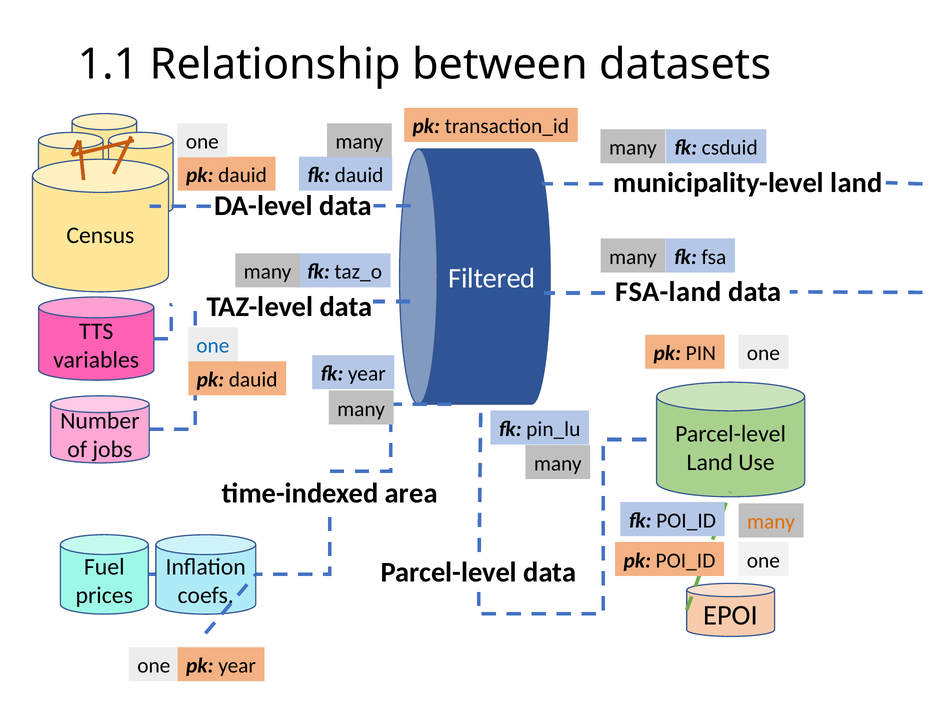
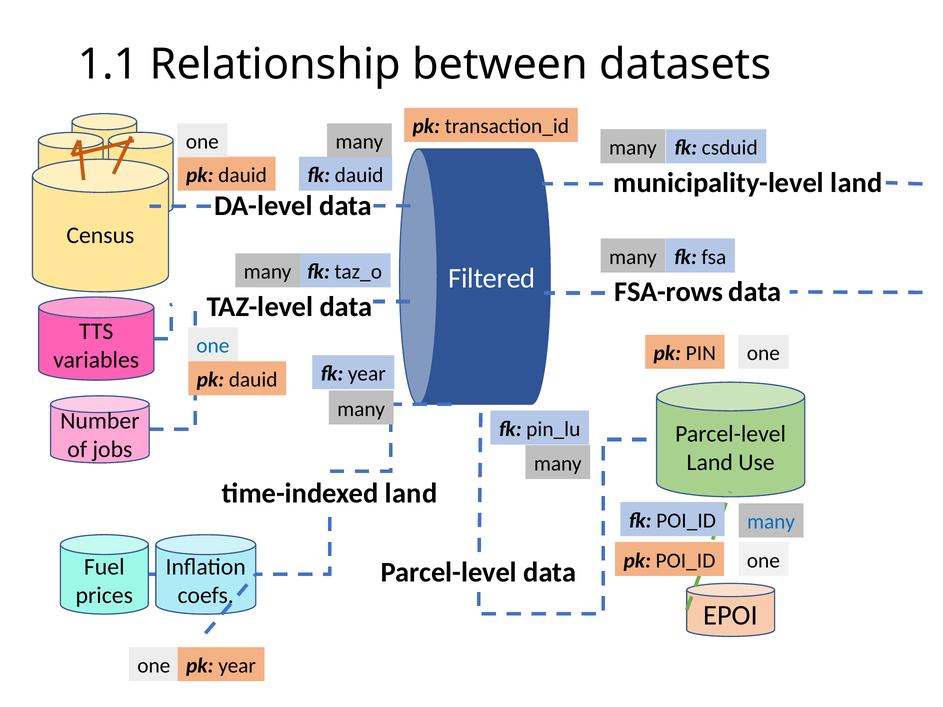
FSA-land: FSA-land -> FSA-rows
time-indexed area: area -> land
many at (771, 522) colour: orange -> blue
